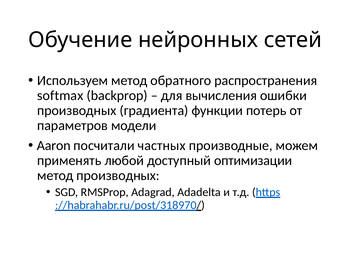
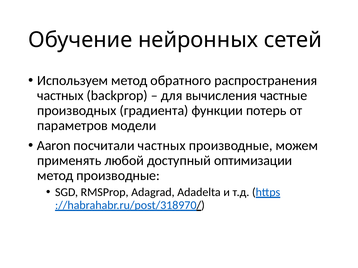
softmax at (60, 96): softmax -> частных
ошибки: ошибки -> частные
метод производных: производных -> производные
